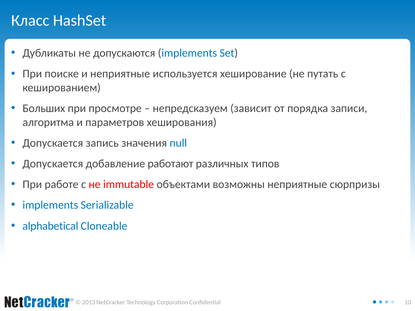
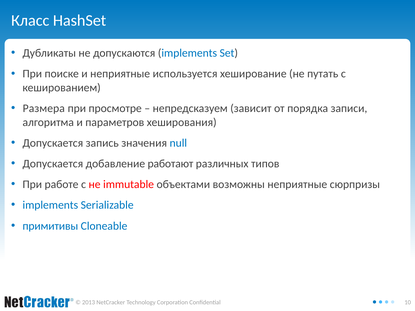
Больших: Больших -> Размера
alphabetical: alphabetical -> примитивы
